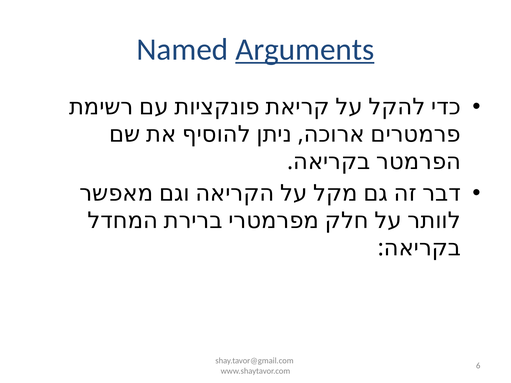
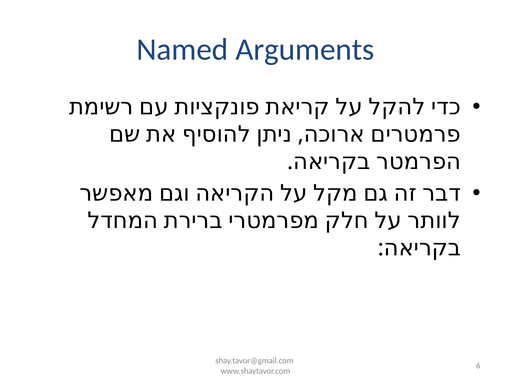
Arguments underline: present -> none
